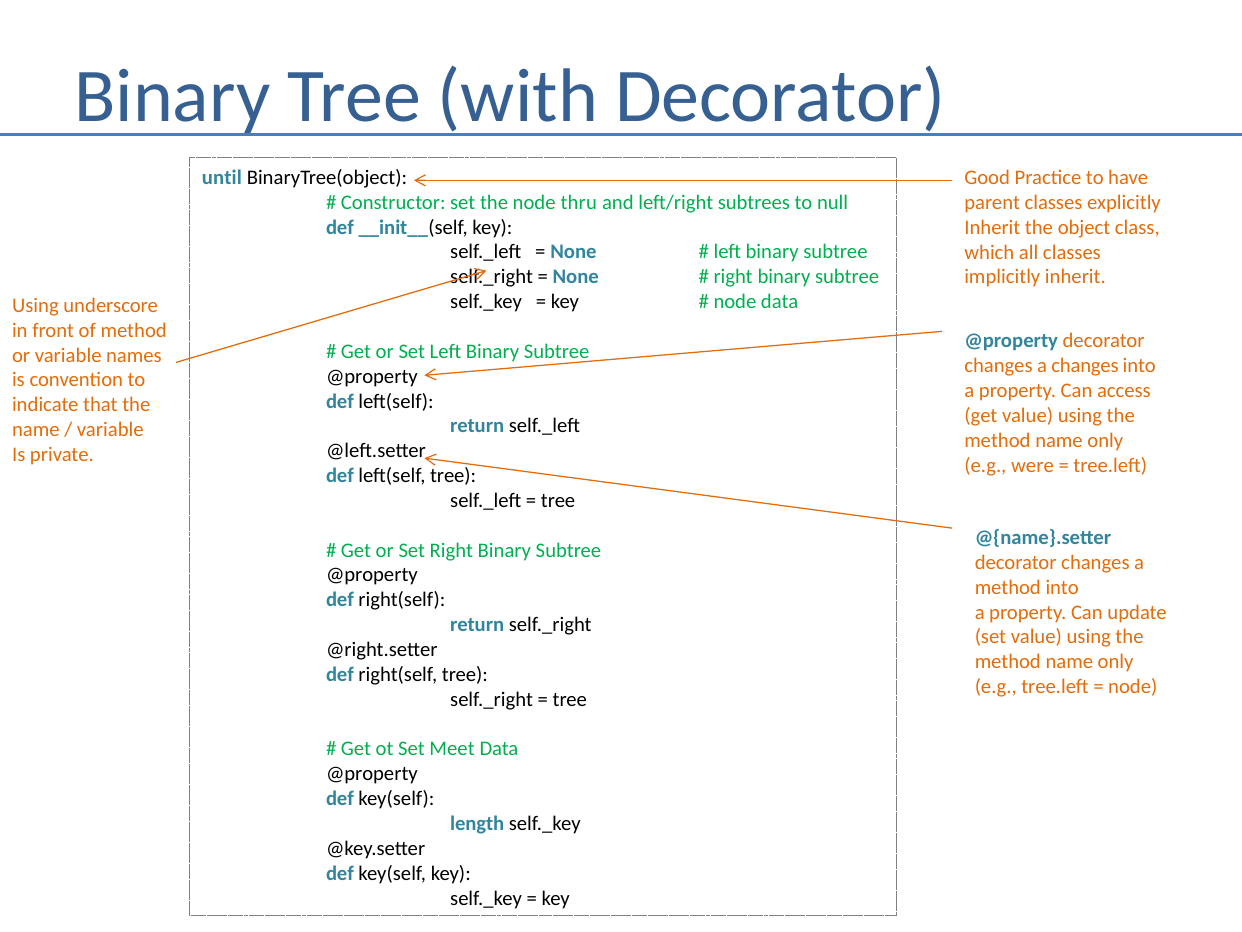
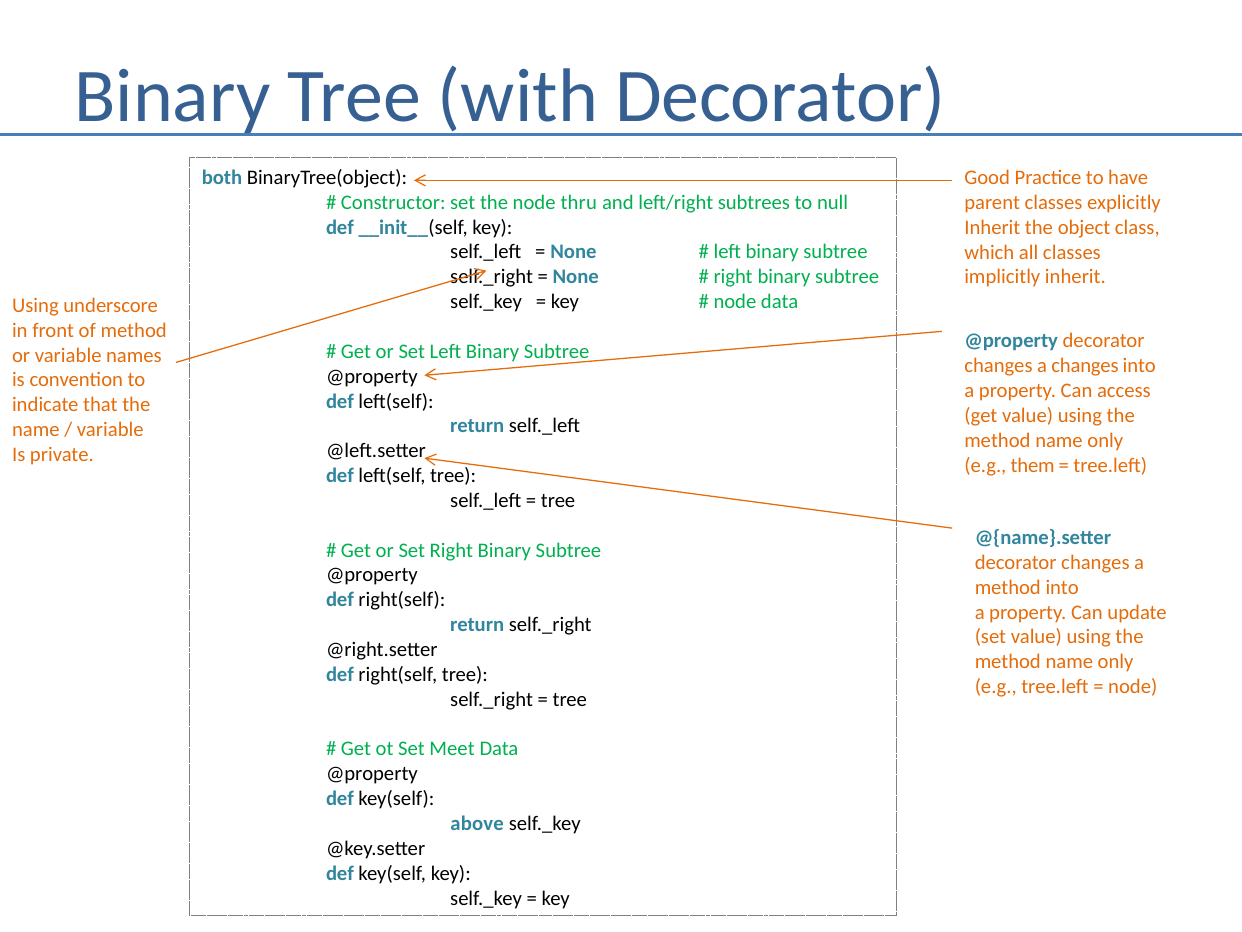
until: until -> both
were: were -> them
length: length -> above
